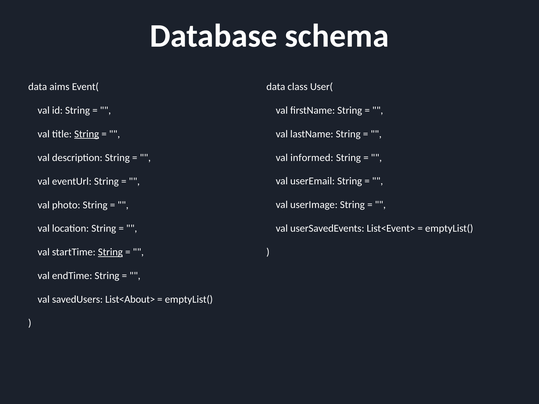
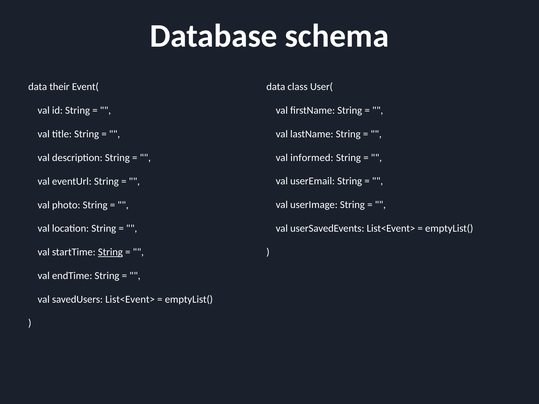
aims: aims -> their
String at (87, 134) underline: present -> none
savedUsers List<About>: List<About> -> List<Event>
